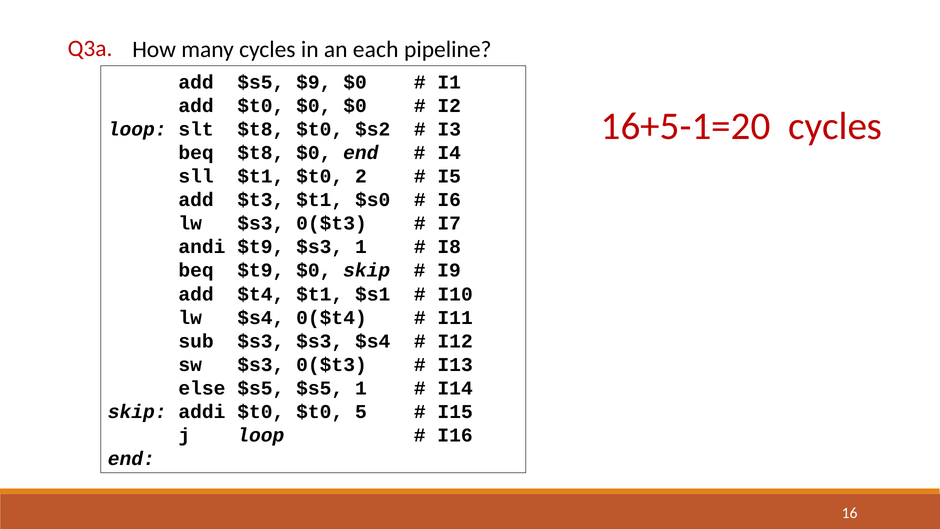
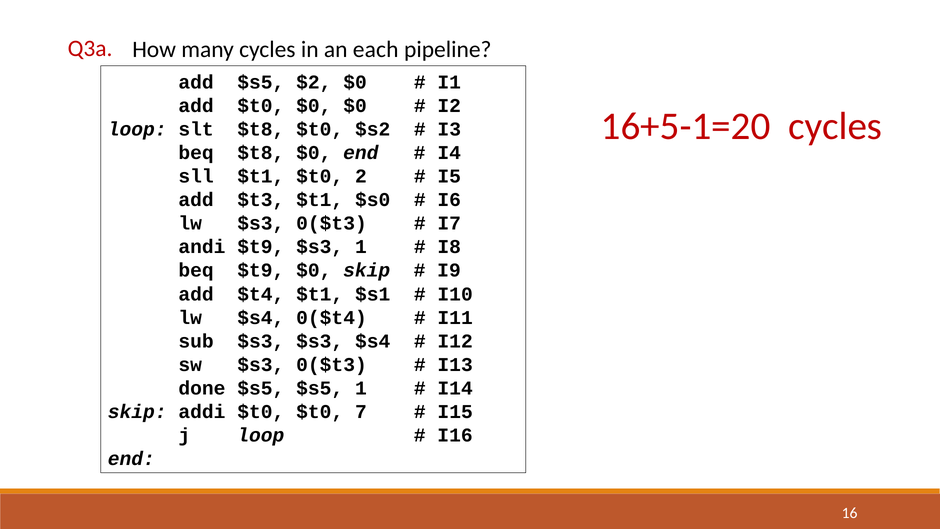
$9: $9 -> $2
else: else -> done
5: 5 -> 7
